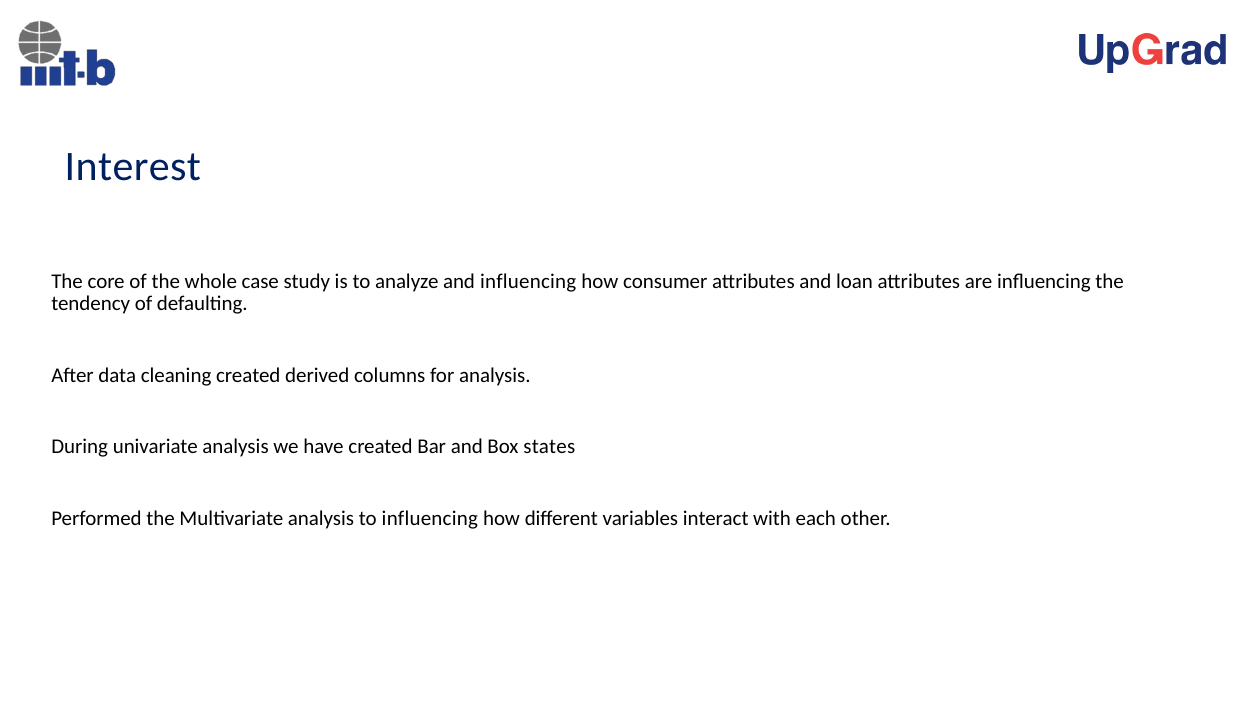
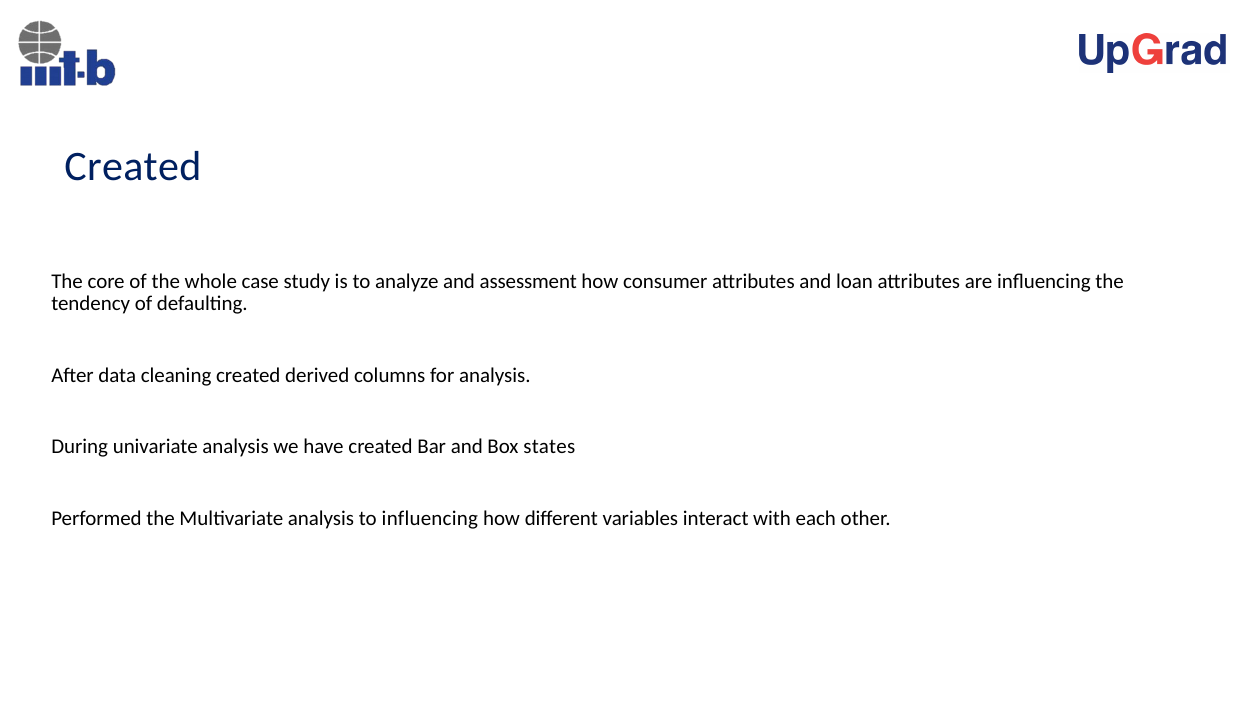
Interest at (133, 167): Interest -> Created
and influencing: influencing -> assessment
